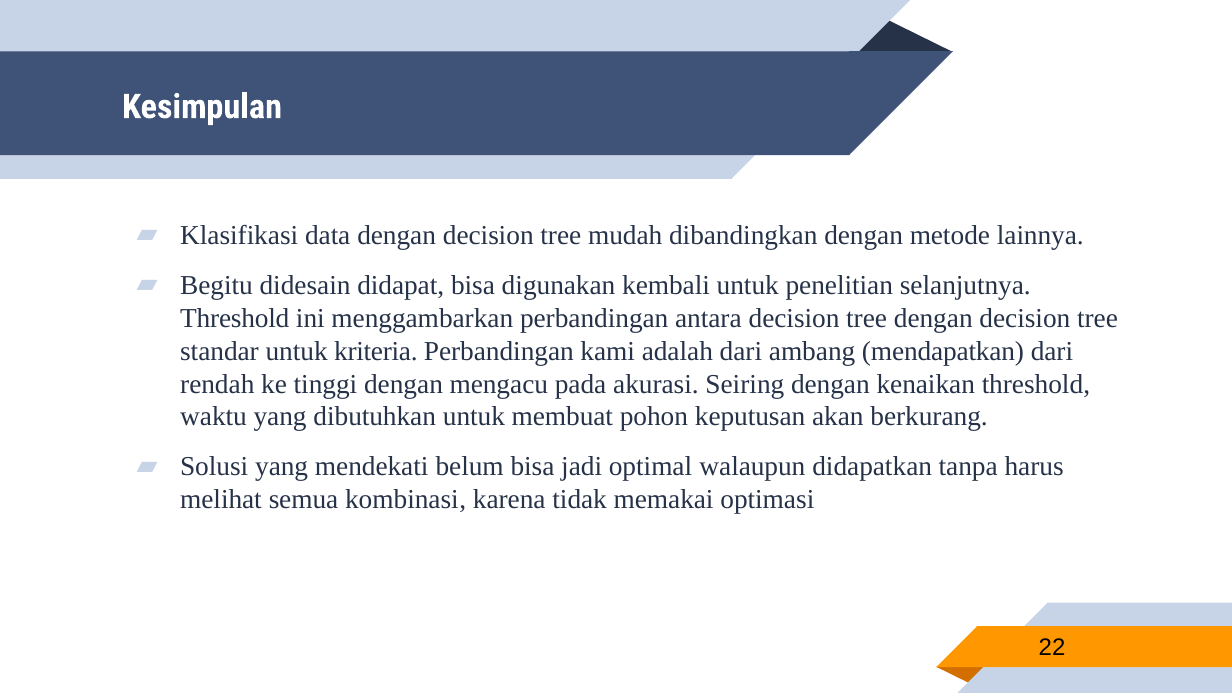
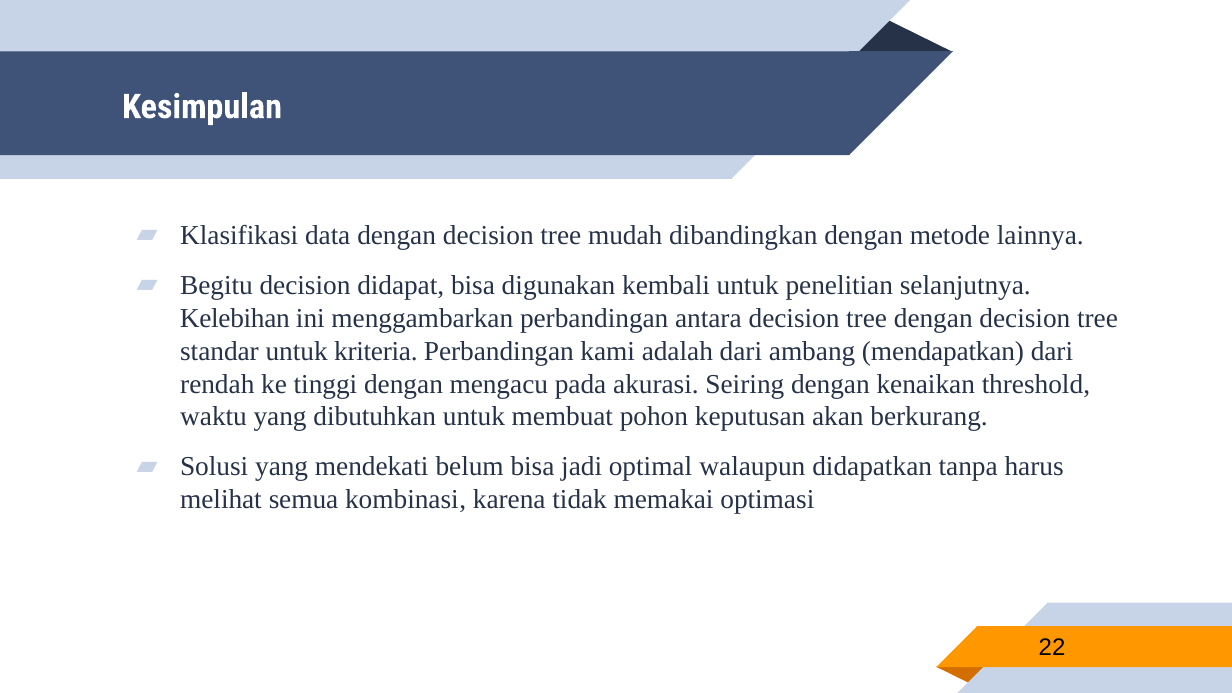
Begitu didesain: didesain -> decision
Threshold at (235, 318): Threshold -> Kelebihan
